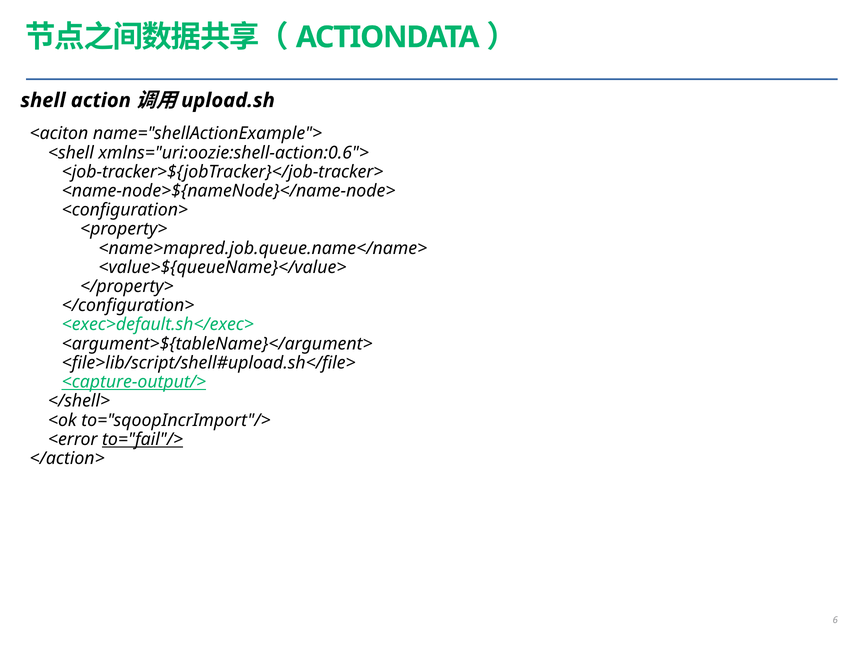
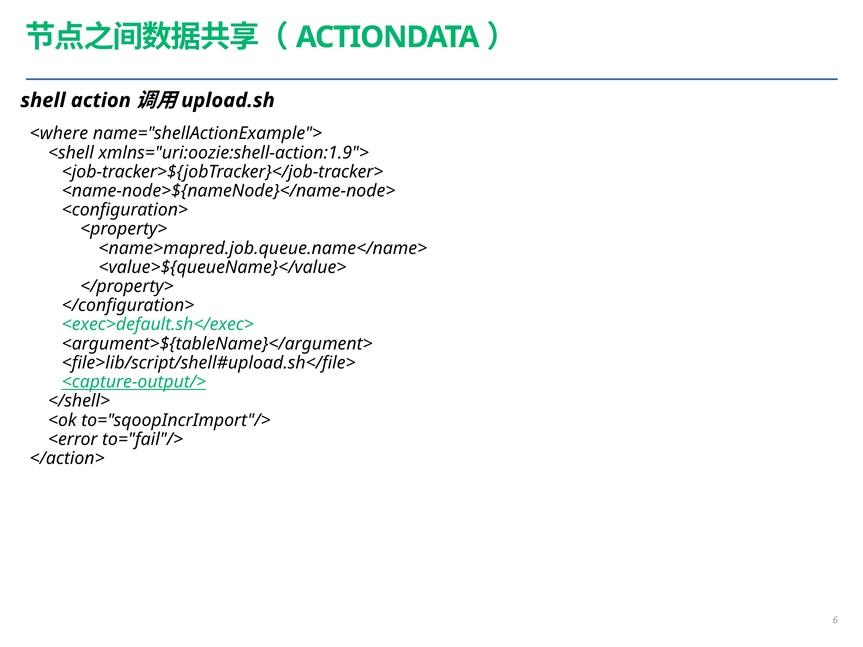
<aciton: <aciton -> <where
xmlns="uri:oozie:shell-action:0.6">: xmlns="uri:oozie:shell-action:0.6"> -> xmlns="uri:oozie:shell-action:1.9">
to="fail"/> underline: present -> none
